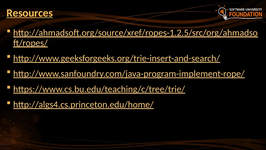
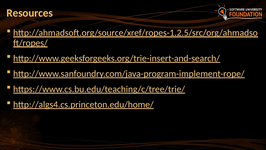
Resources underline: present -> none
